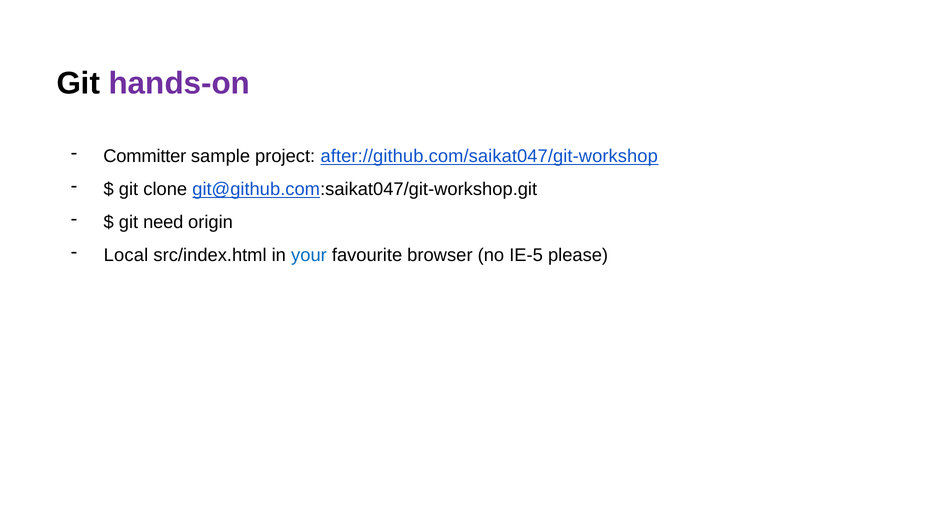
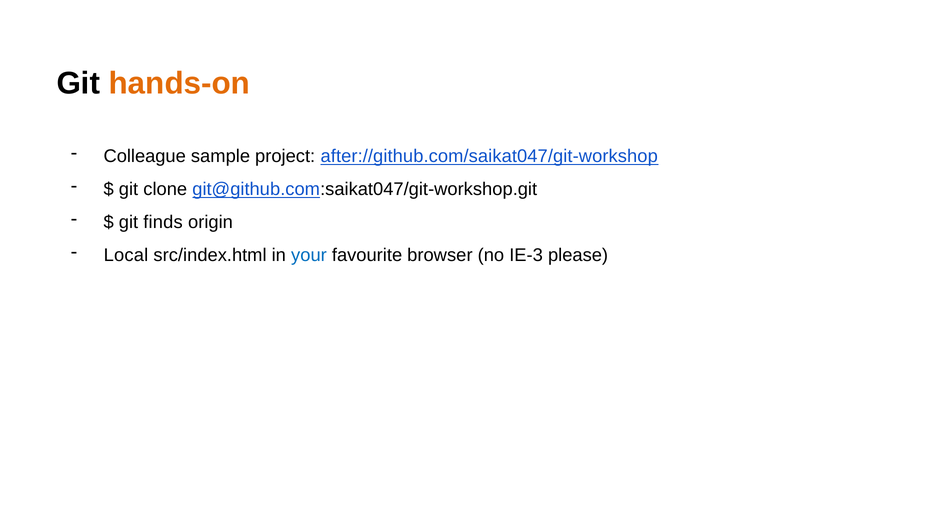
hands-on colour: purple -> orange
Committer: Committer -> Colleague
need: need -> finds
IE-5: IE-5 -> IE-3
